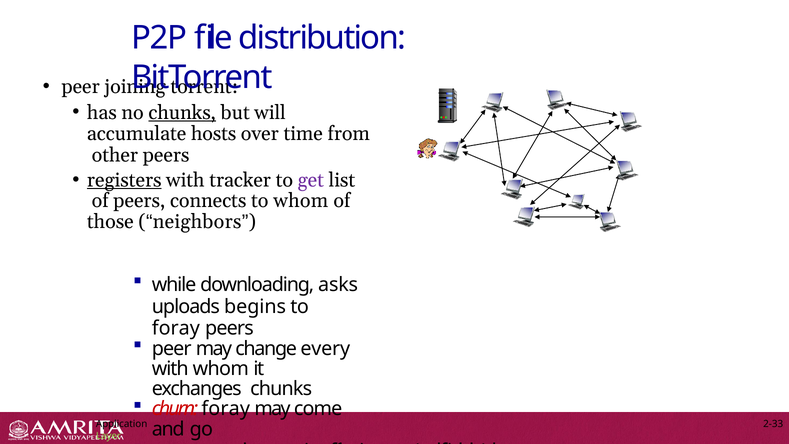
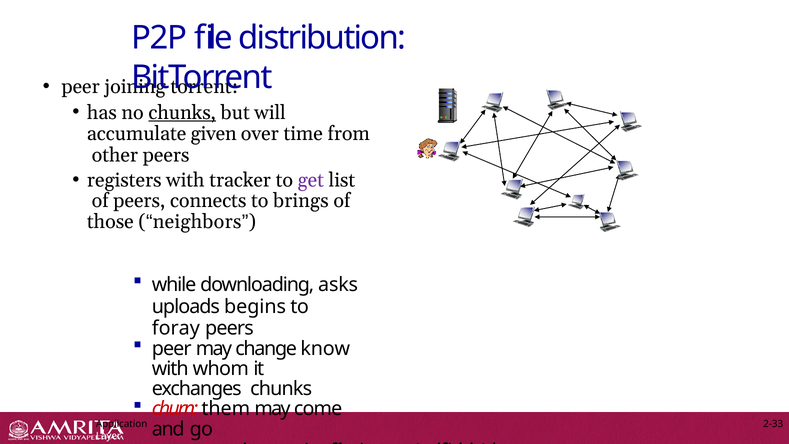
hosts: hosts -> given
registers underline: present -> none
to whom: whom -> brings
every: every -> know
churn foray: foray -> them
Layer colour: light green -> white
